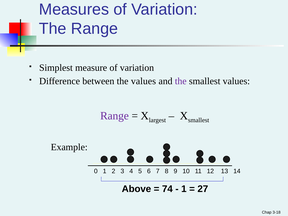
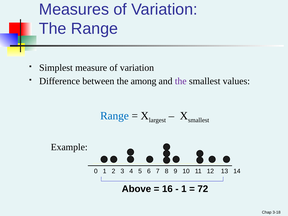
the values: values -> among
Range at (115, 116) colour: purple -> blue
74: 74 -> 16
27: 27 -> 72
